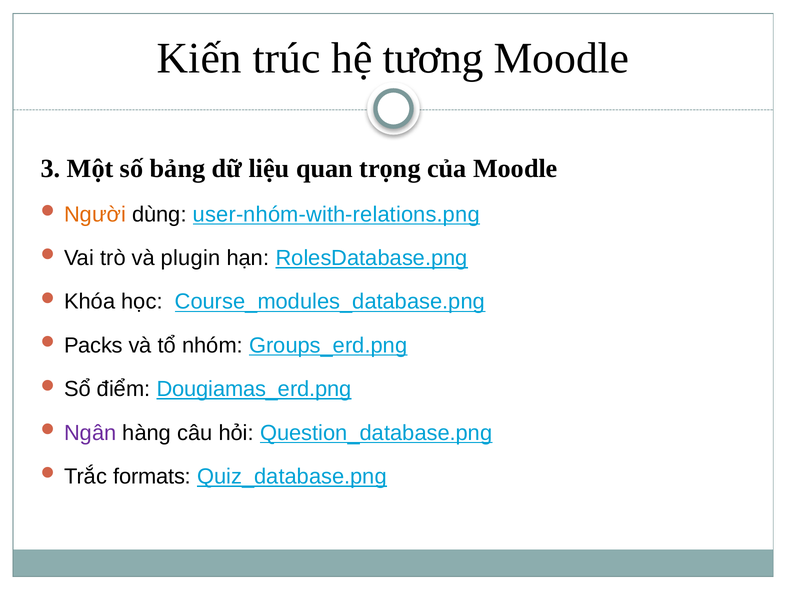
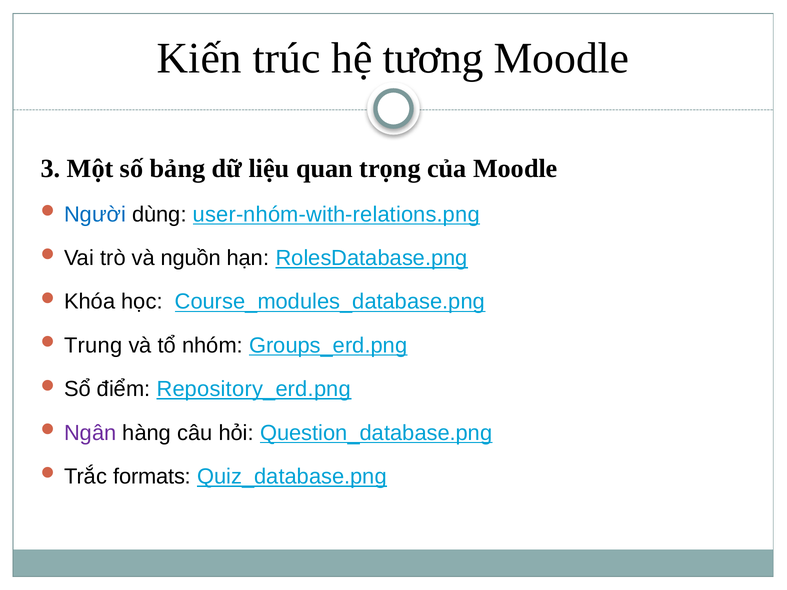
Người colour: orange -> blue
plugin: plugin -> nguồn
Packs: Packs -> Trung
Dougiamas_erd.png: Dougiamas_erd.png -> Repository_erd.png
